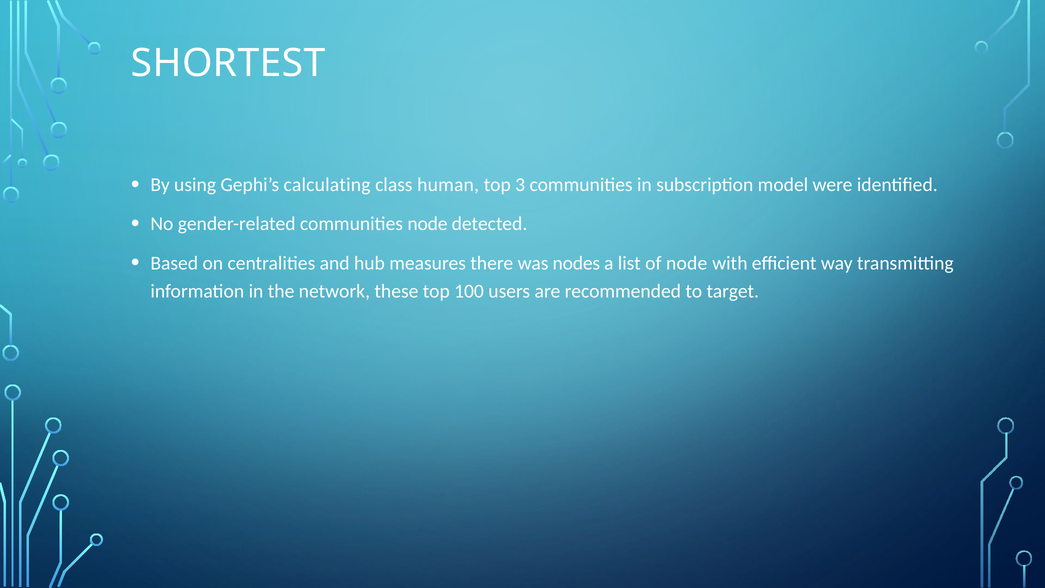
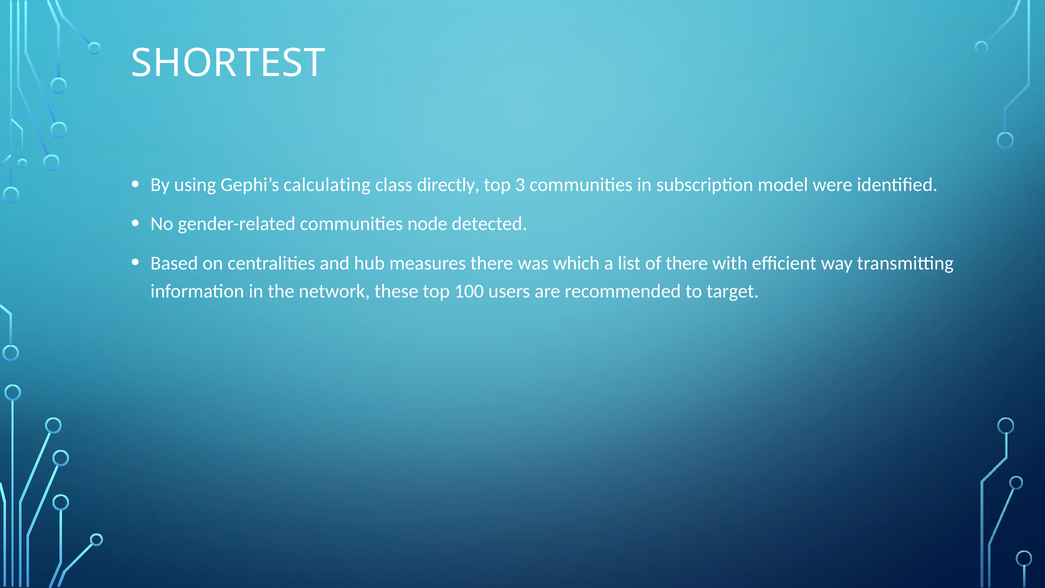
human: human -> directly
nodes: nodes -> which
of node: node -> there
